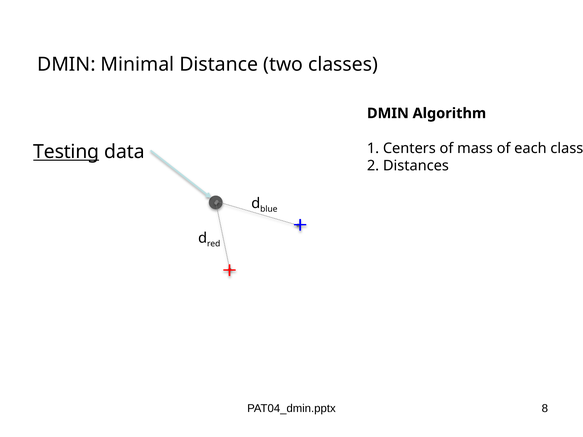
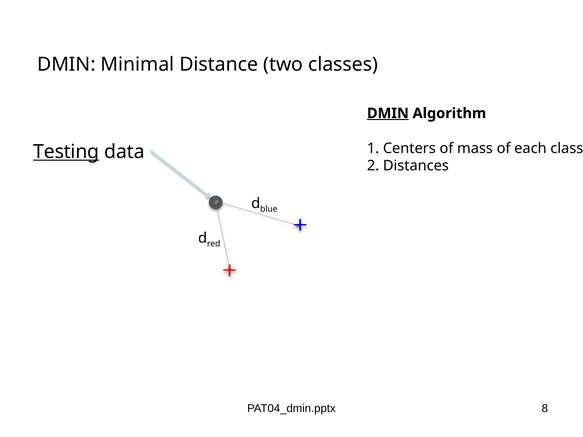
DMIN at (388, 113) underline: none -> present
